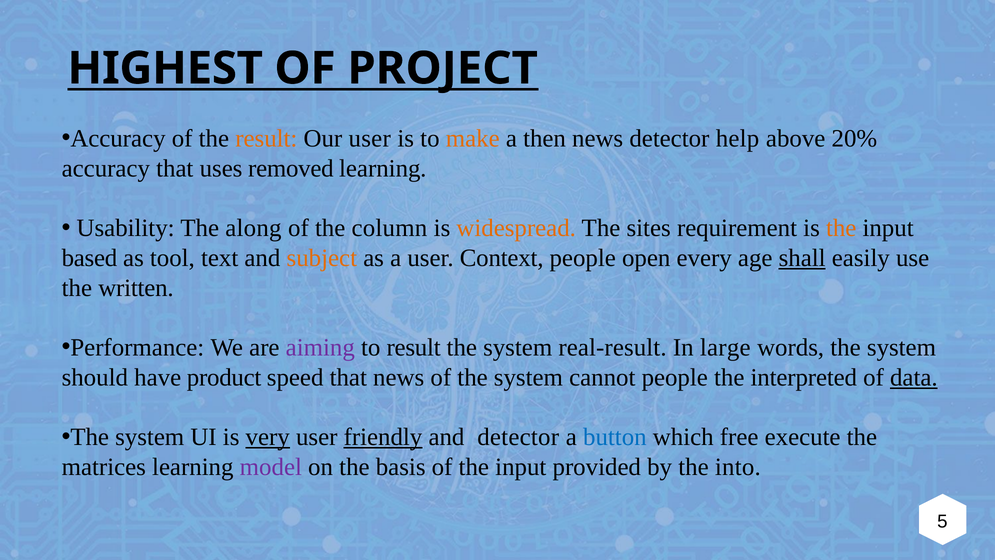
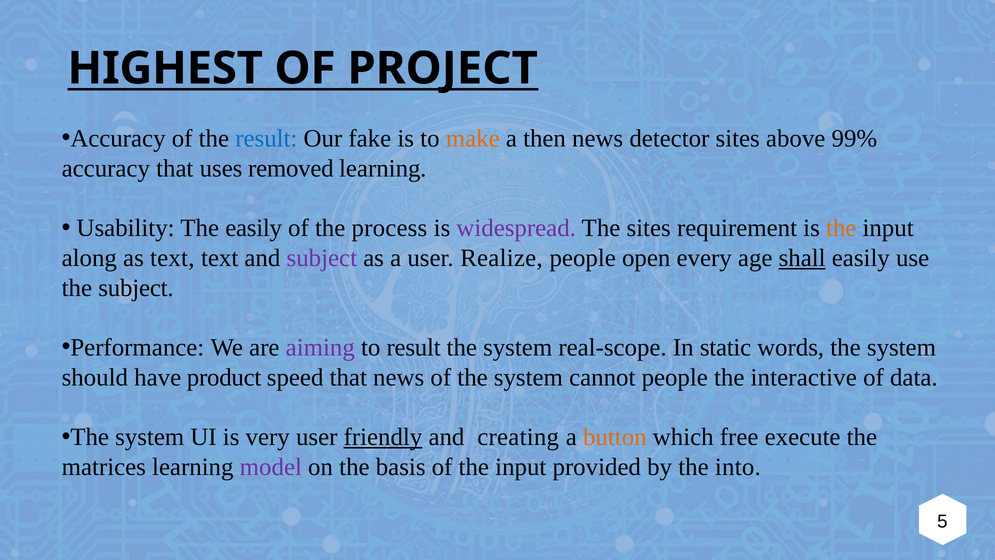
result at (266, 139) colour: orange -> blue
Our user: user -> fake
detector help: help -> sites
20%: 20% -> 99%
The along: along -> easily
column: column -> process
widespread colour: orange -> purple
based: based -> along
as tool: tool -> text
subject at (322, 258) colour: orange -> purple
Context: Context -> Realize
the written: written -> subject
real-result: real-result -> real-scope
large: large -> static
interpreted: interpreted -> interactive
data underline: present -> none
very underline: present -> none
and detector: detector -> creating
button colour: blue -> orange
